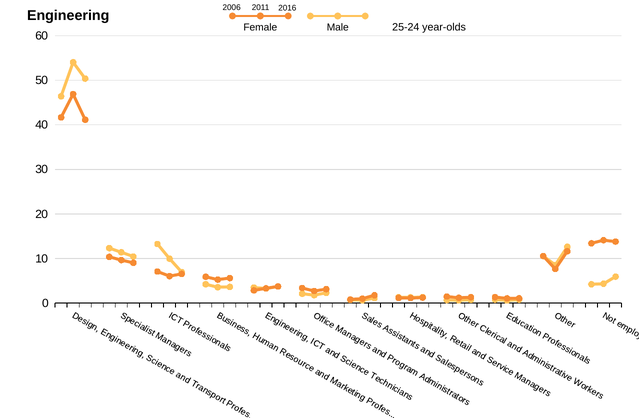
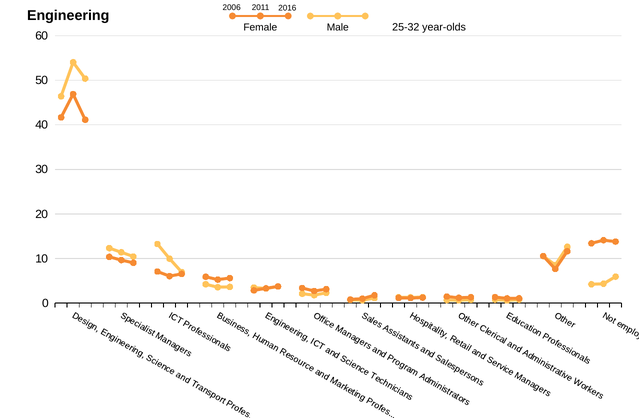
25-24: 25-24 -> 25-32
